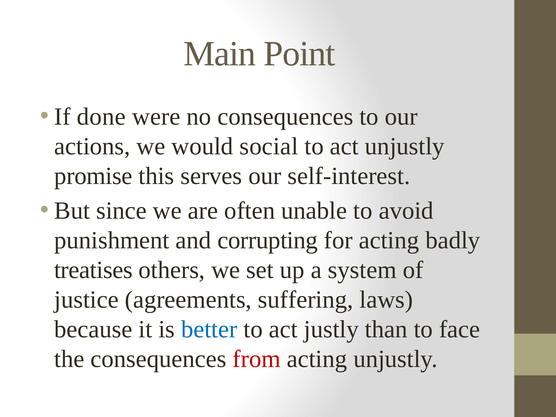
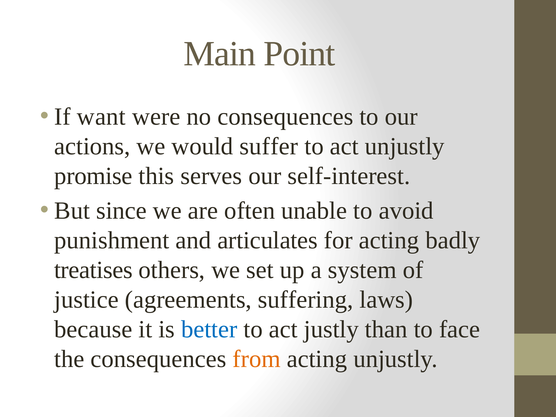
done: done -> want
social: social -> suffer
corrupting: corrupting -> articulates
from colour: red -> orange
